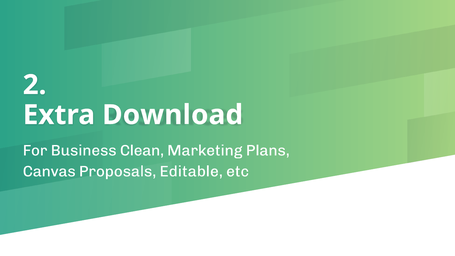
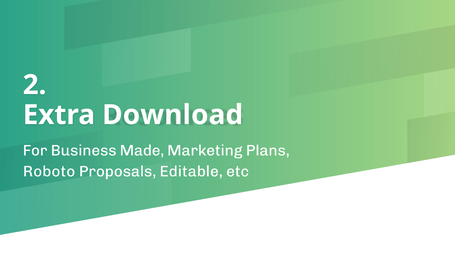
Clean: Clean -> Made
Canvas: Canvas -> Roboto
